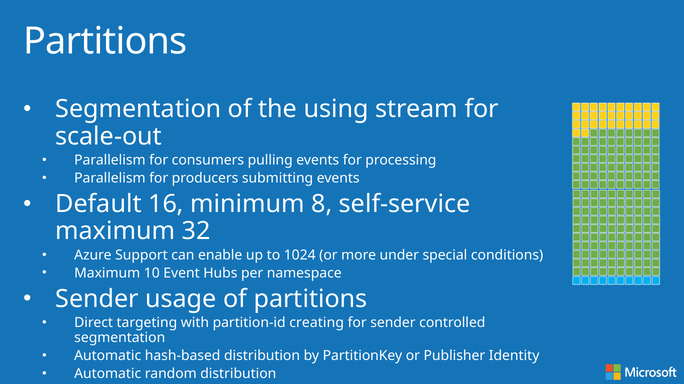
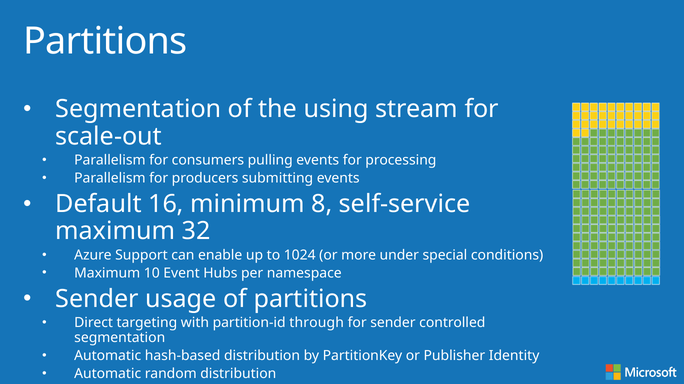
creating: creating -> through
